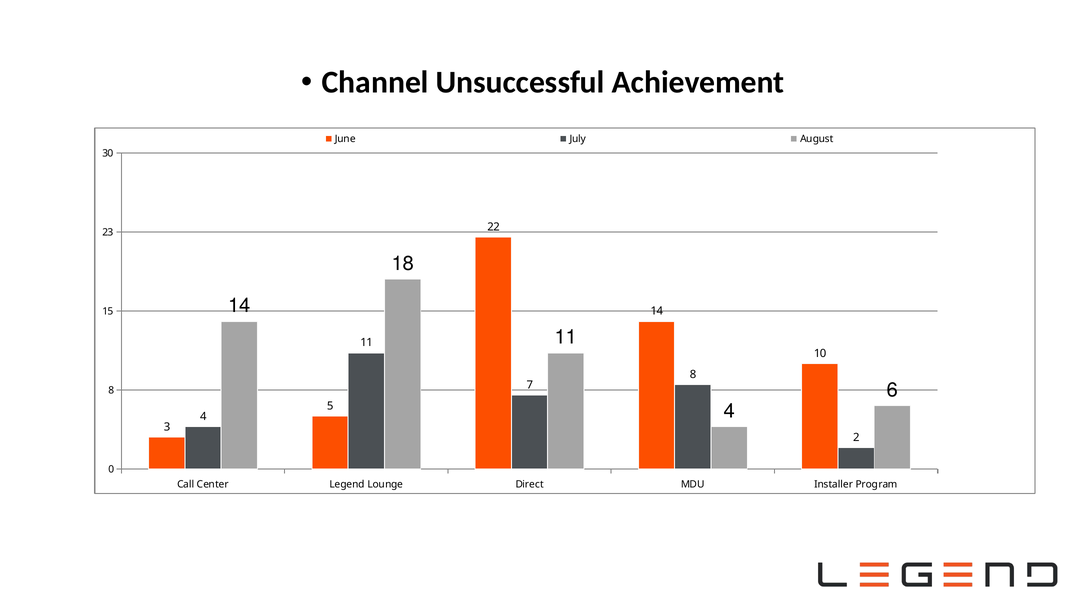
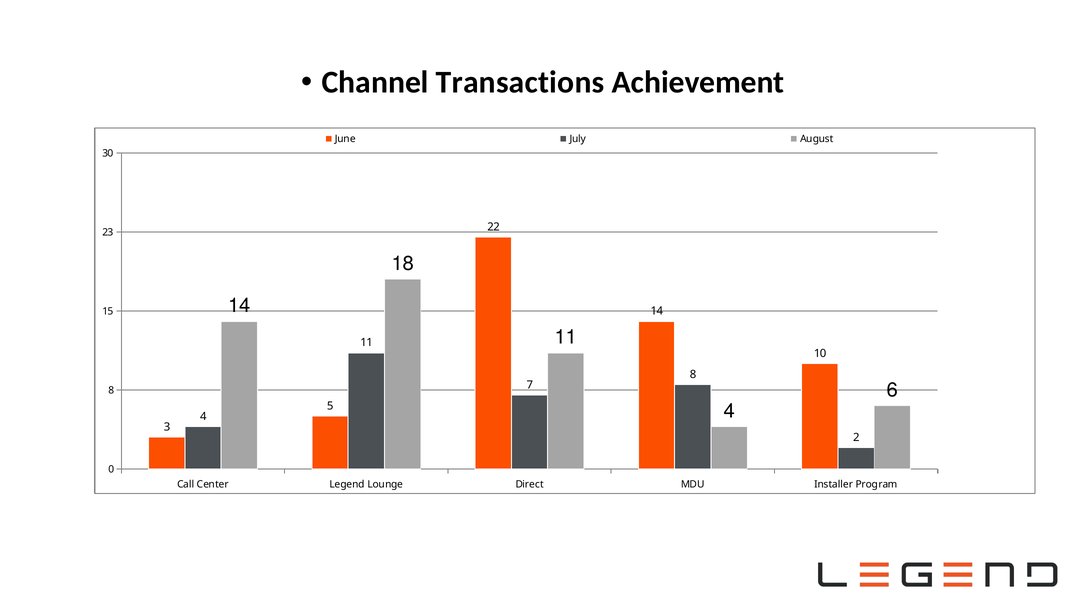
Unsuccessful: Unsuccessful -> Transactions
